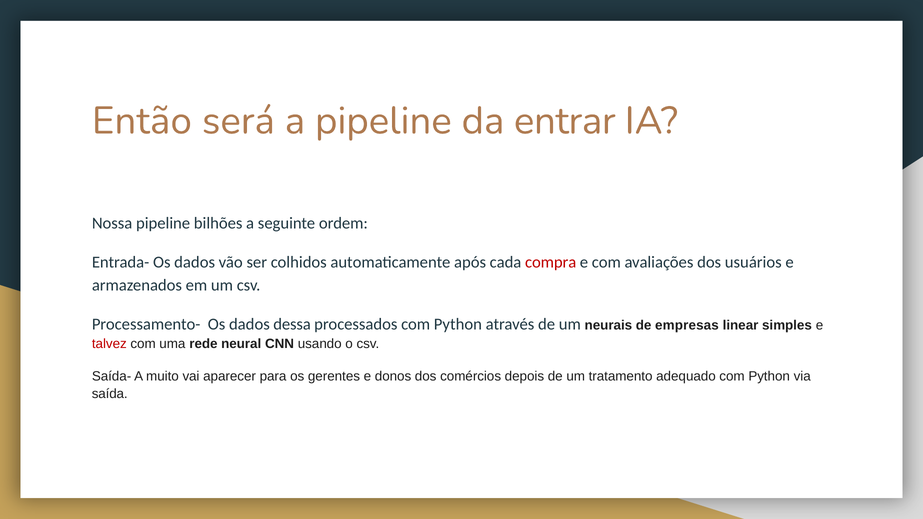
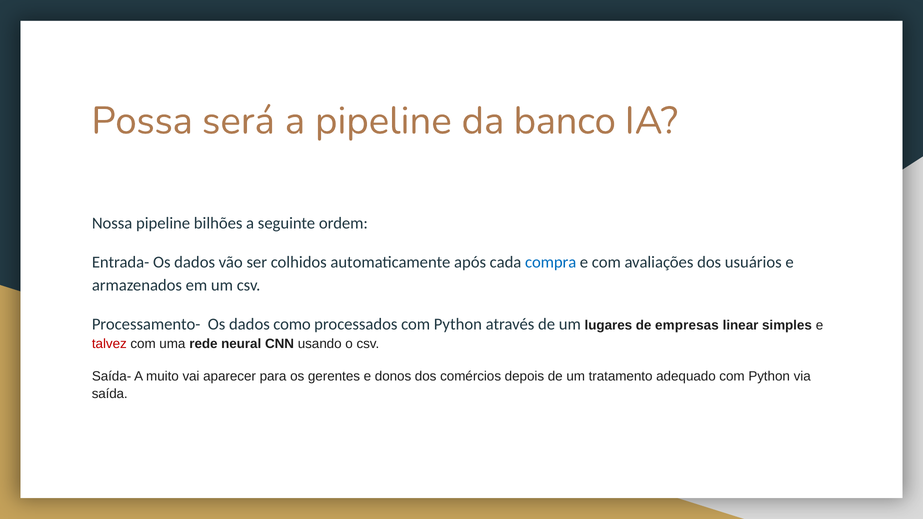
Então: Então -> Possa
entrar: entrar -> banco
compra colour: red -> blue
dessa: dessa -> como
neurais: neurais -> lugares
